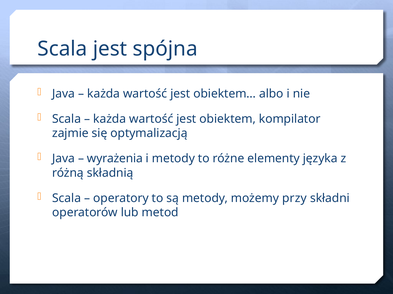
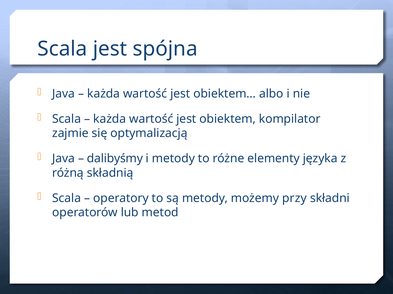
wyrażenia: wyrażenia -> dalibyśmy
